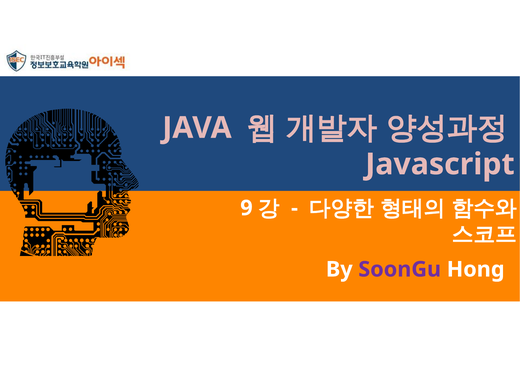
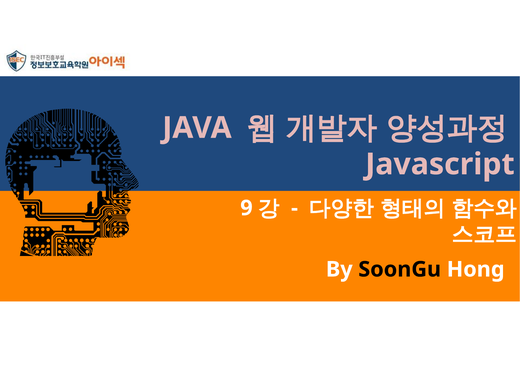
SoonGu colour: purple -> black
